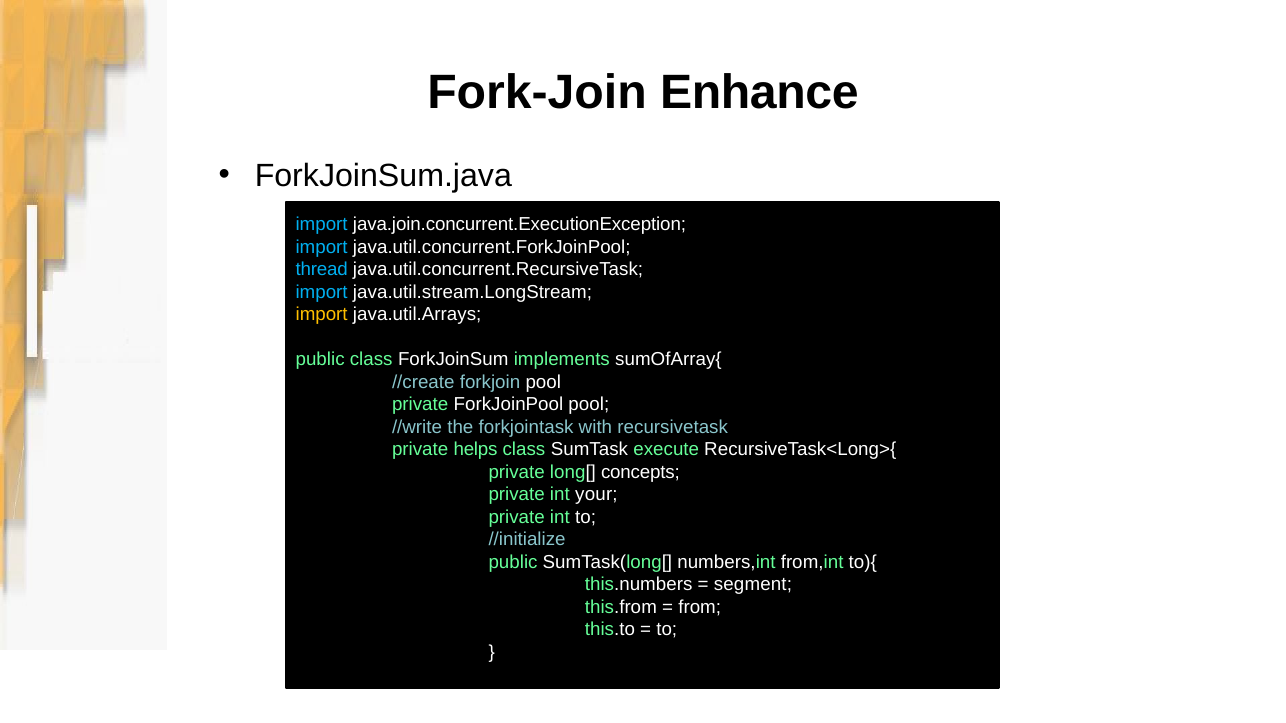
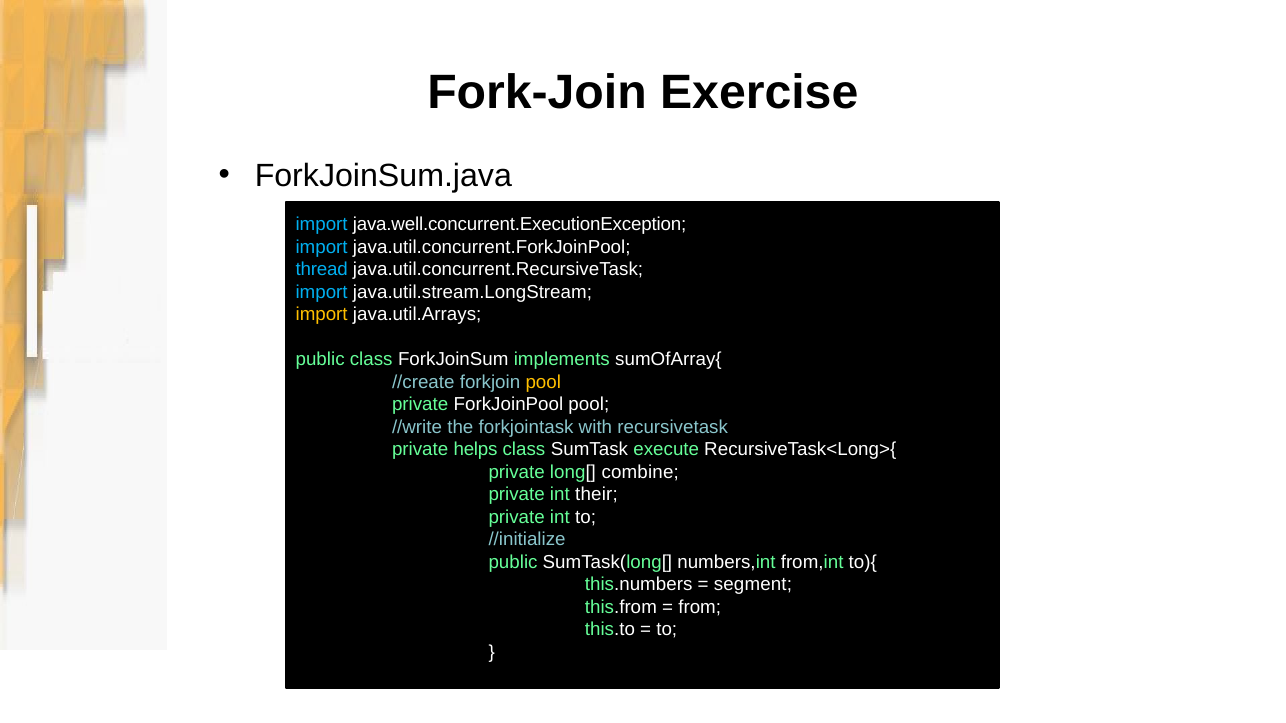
Enhance: Enhance -> Exercise
java.join.concurrent.ExecutionException: java.join.concurrent.ExecutionException -> java.well.concurrent.ExecutionException
pool at (543, 382) colour: white -> yellow
concepts: concepts -> combine
your: your -> their
